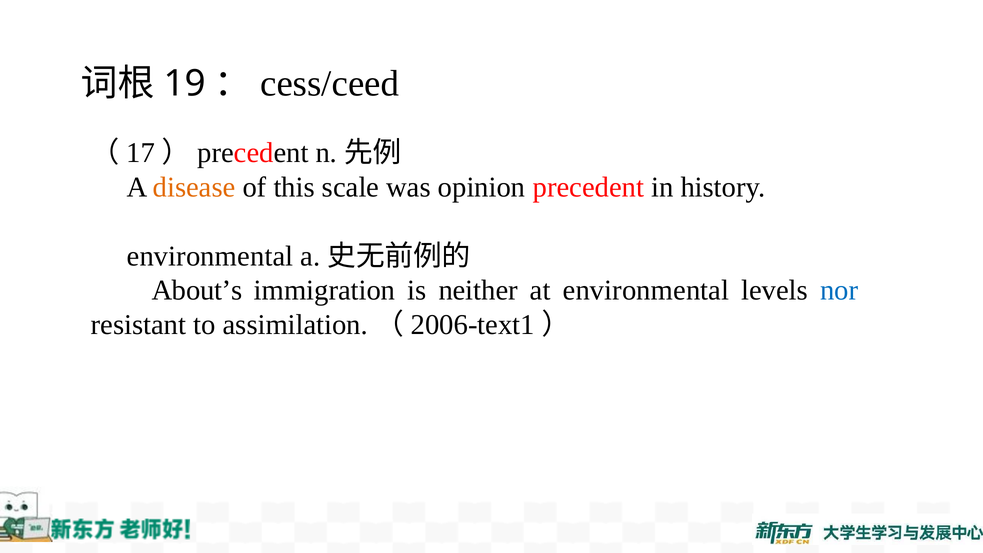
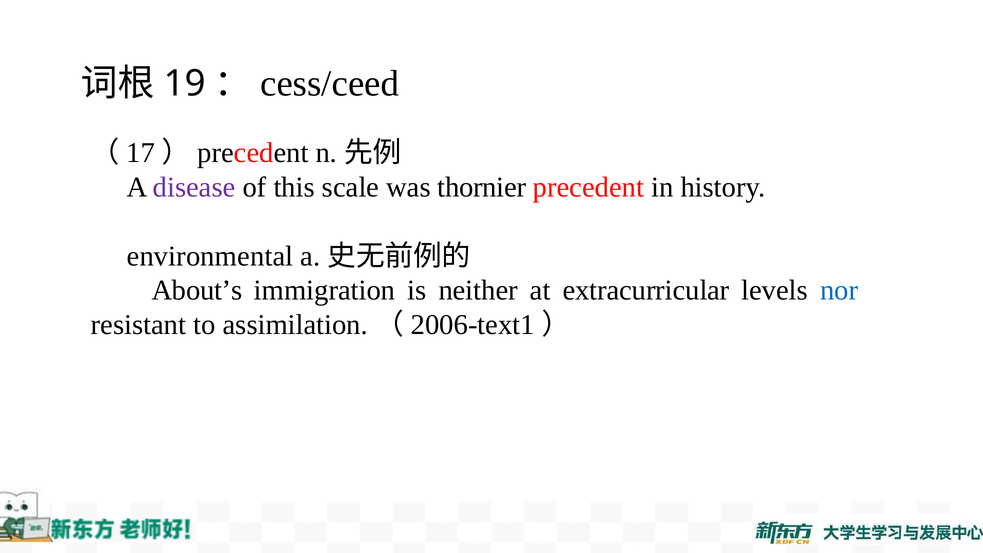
disease colour: orange -> purple
opinion: opinion -> thornier
at environmental: environmental -> extracurricular
